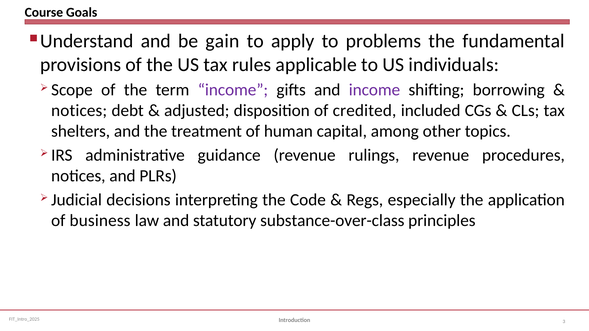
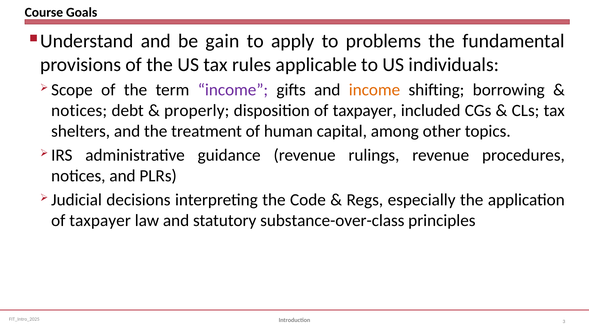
income at (374, 90) colour: purple -> orange
adjusted: adjusted -> properly
disposition of credited: credited -> taxpayer
business at (100, 221): business -> taxpayer
